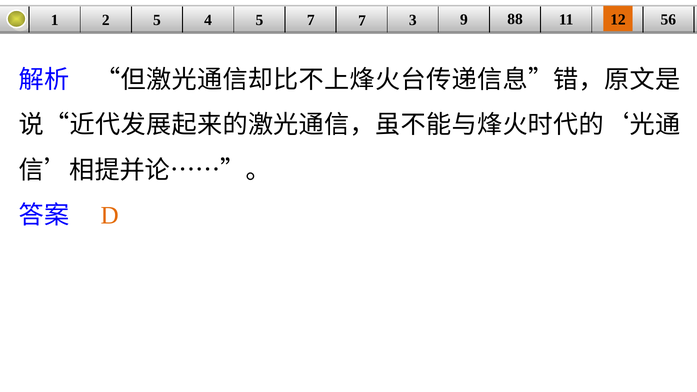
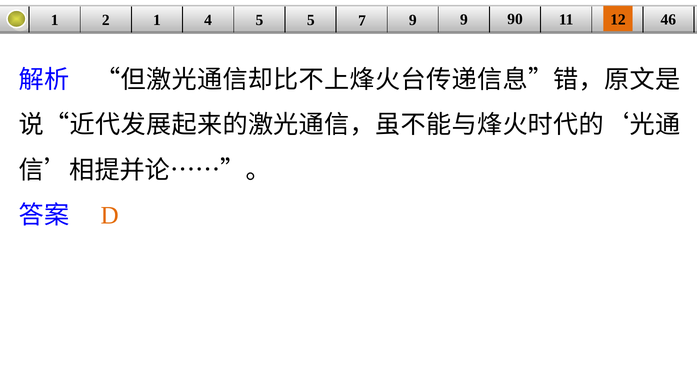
56: 56 -> 46
2 5: 5 -> 1
5 7: 7 -> 5
7 3: 3 -> 9
88: 88 -> 90
